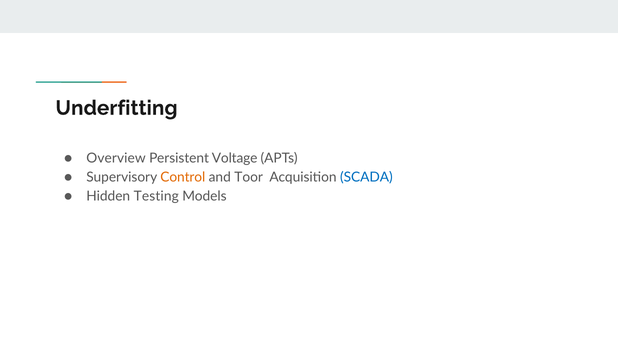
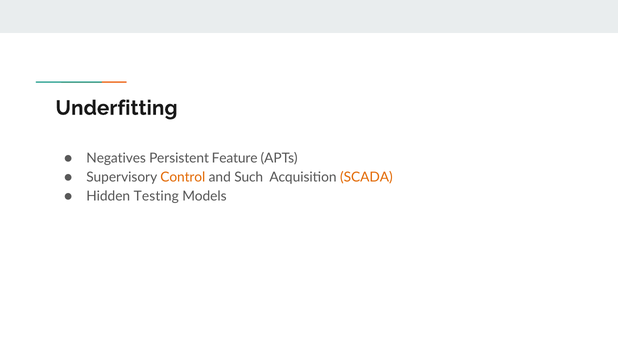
Overview: Overview -> Negatives
Voltage: Voltage -> Feature
Toor: Toor -> Such
SCADA colour: blue -> orange
